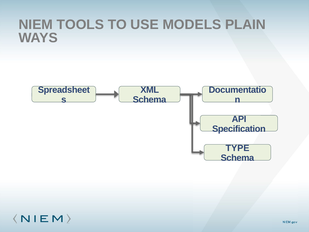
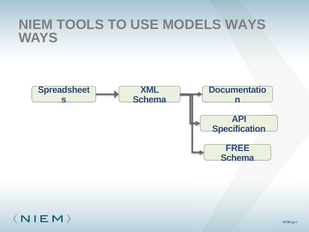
MODELS PLAIN: PLAIN -> WAYS
TYPE: TYPE -> FREE
